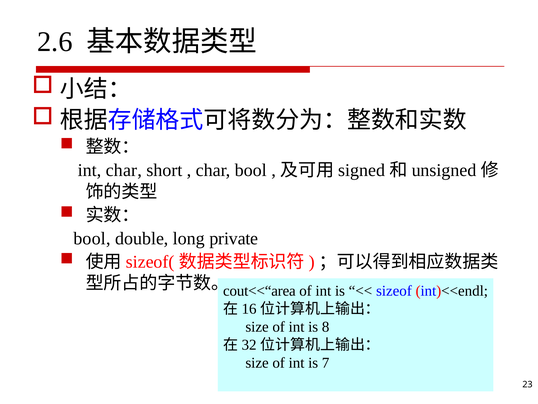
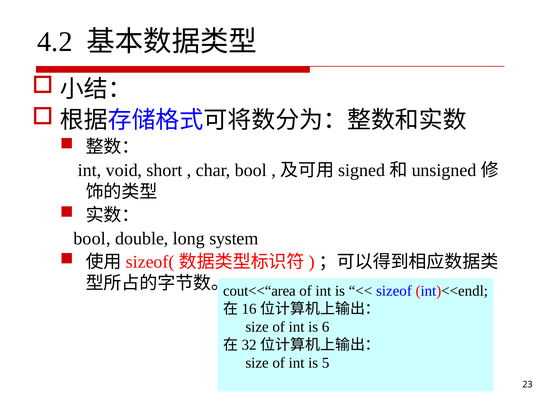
2.6: 2.6 -> 4.2
int char: char -> void
private: private -> system
8: 8 -> 6
7: 7 -> 5
